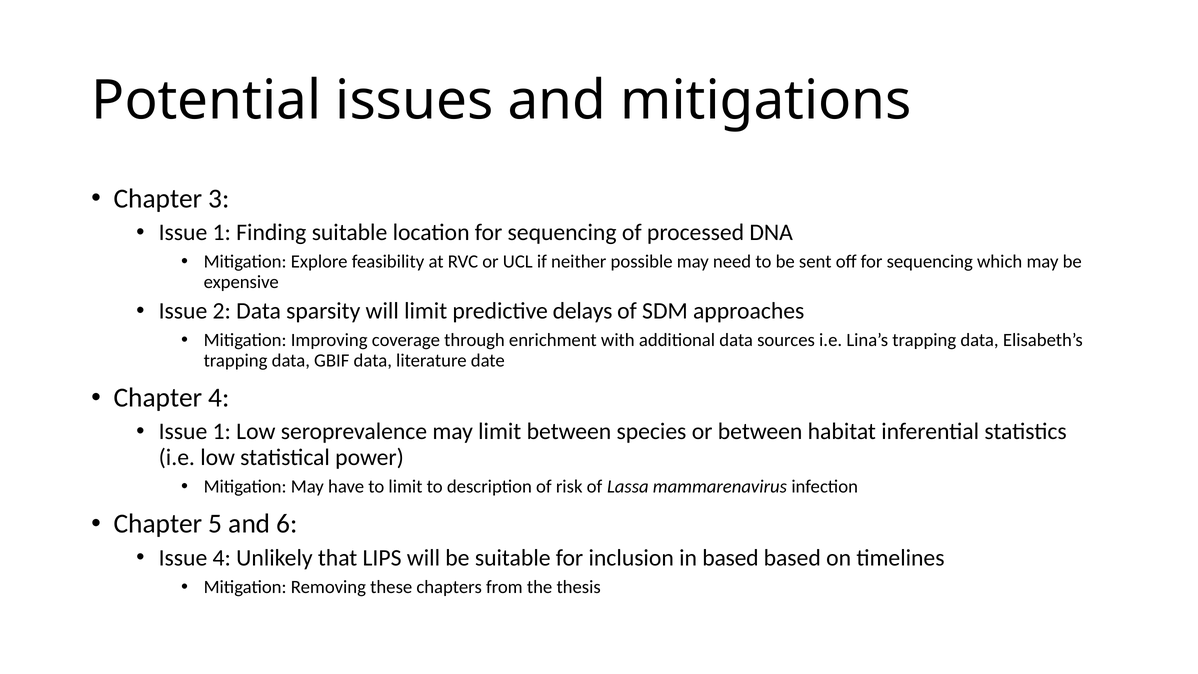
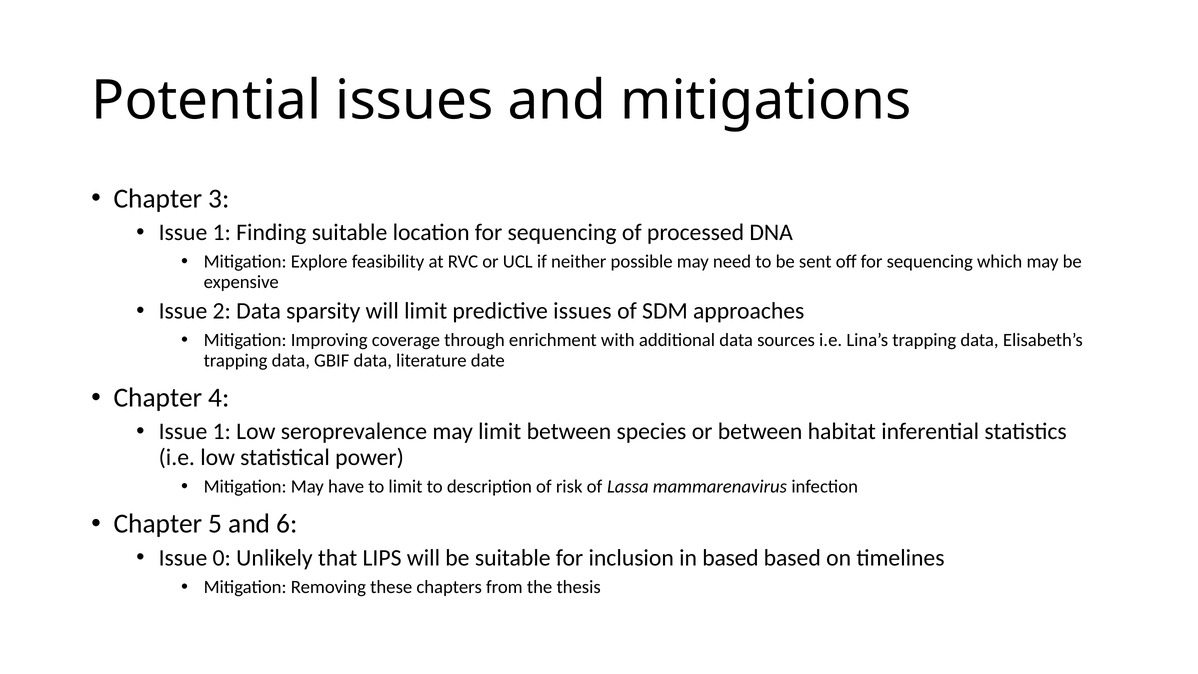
predictive delays: delays -> issues
Issue 4: 4 -> 0
